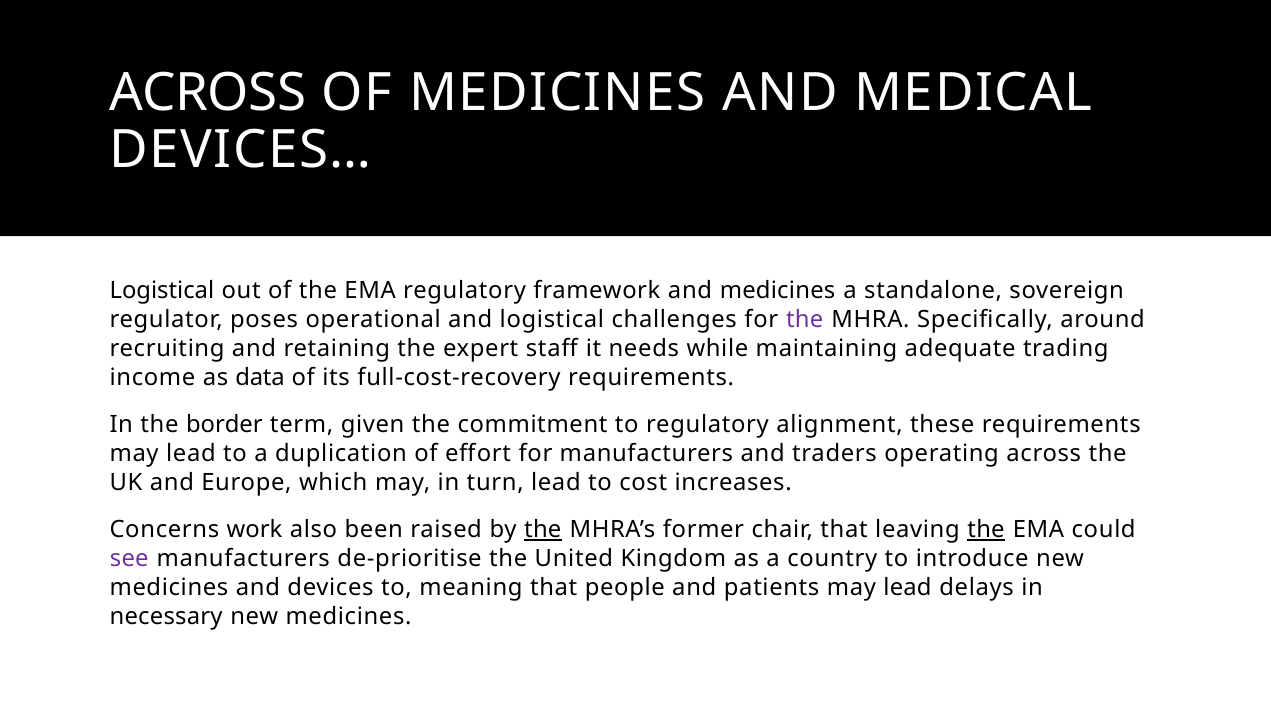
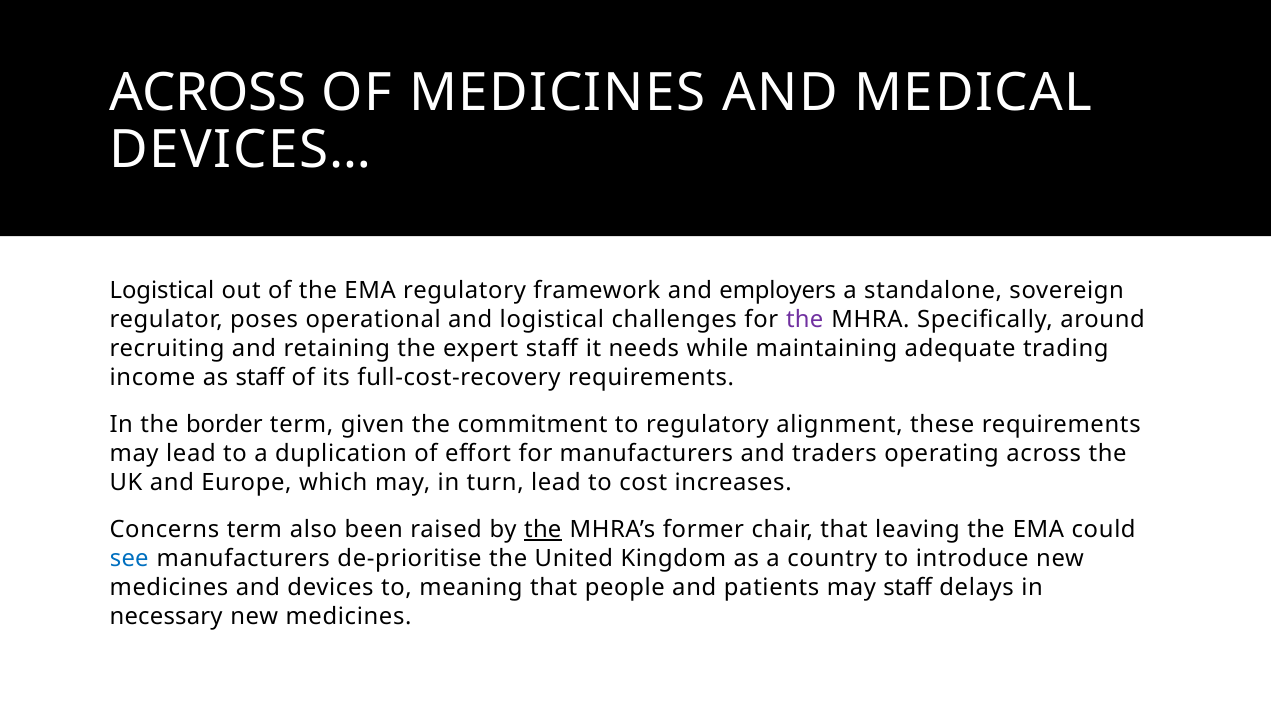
and medicines: medicines -> employers
as data: data -> staff
Concerns work: work -> term
the at (986, 530) underline: present -> none
see colour: purple -> blue
patients may lead: lead -> staff
